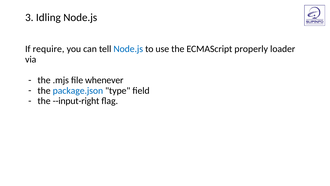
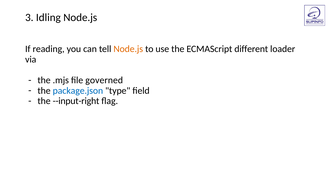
require: require -> reading
Node.js at (128, 49) colour: blue -> orange
properly: properly -> different
whenever: whenever -> governed
